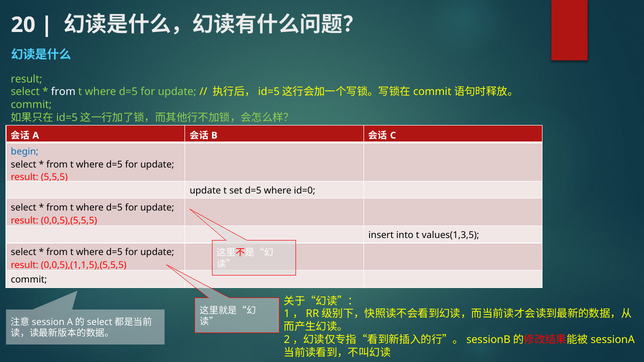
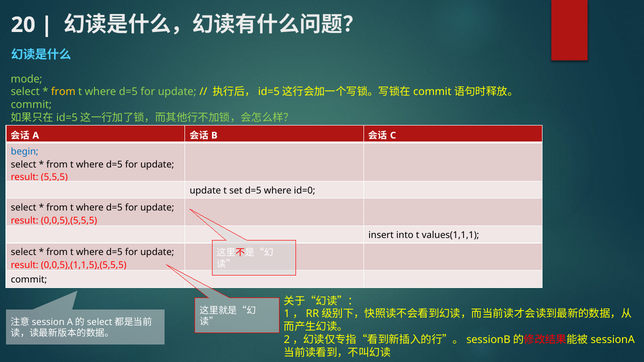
result at (27, 79): result -> mode
from at (63, 92) colour: white -> yellow
values(1,3,5: values(1,3,5 -> values(1,1,1
